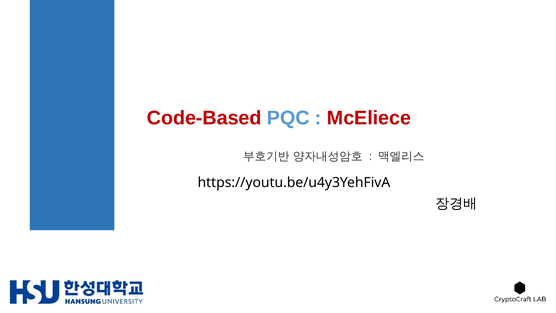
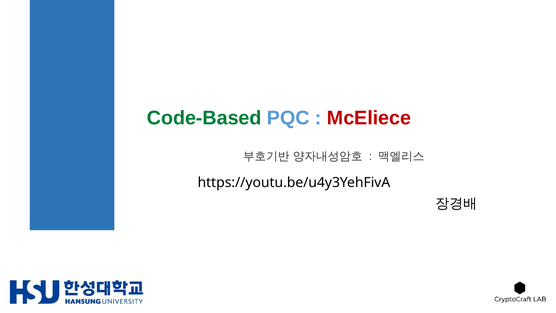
Code-Based colour: red -> green
